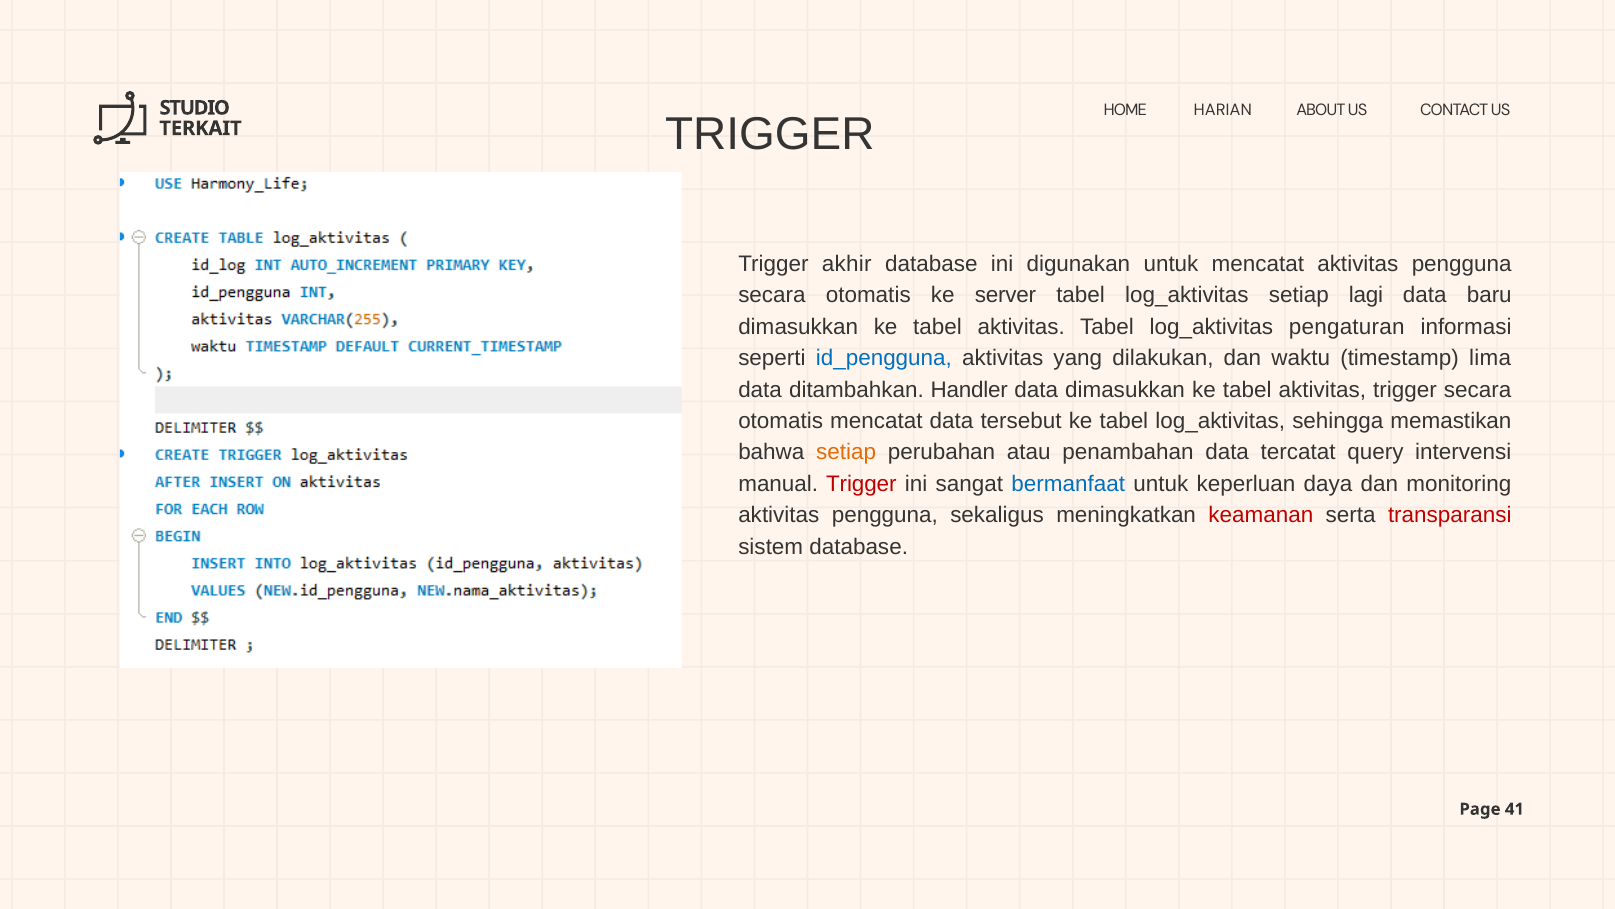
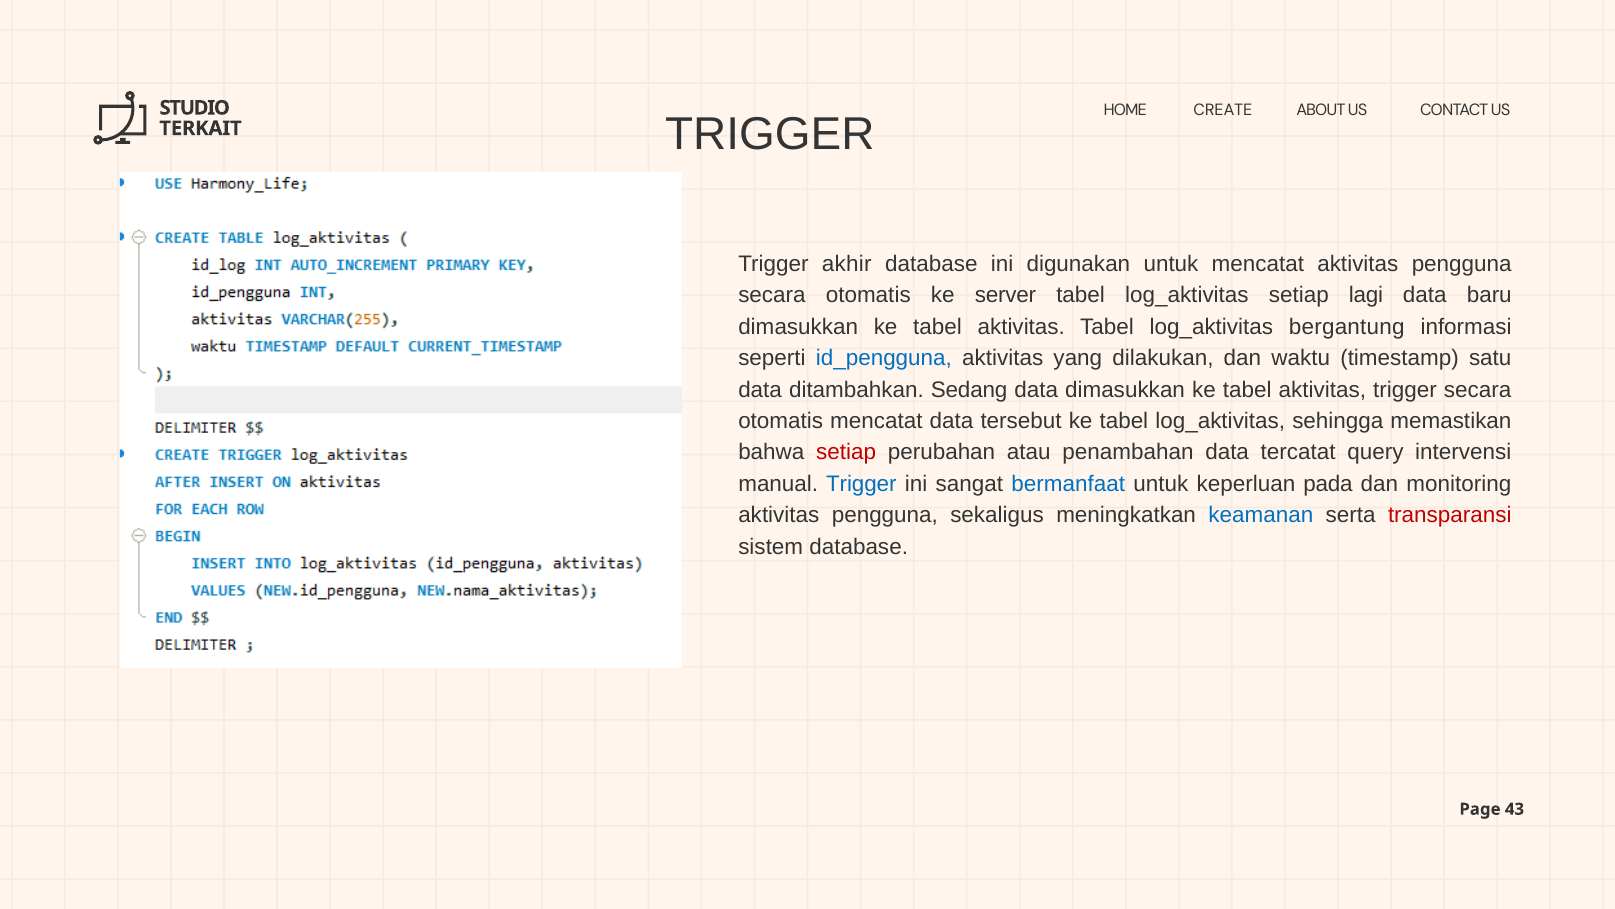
HARIAN: HARIAN -> CREATE
pengaturan: pengaturan -> bergantung
lima: lima -> satu
Handler: Handler -> Sedang
setiap at (846, 452) colour: orange -> red
Trigger at (861, 484) colour: red -> blue
daya: daya -> pada
keamanan colour: red -> blue
41: 41 -> 43
